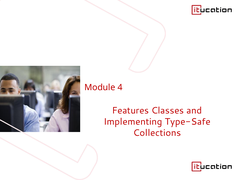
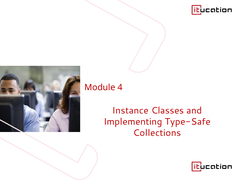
Features: Features -> Instance
